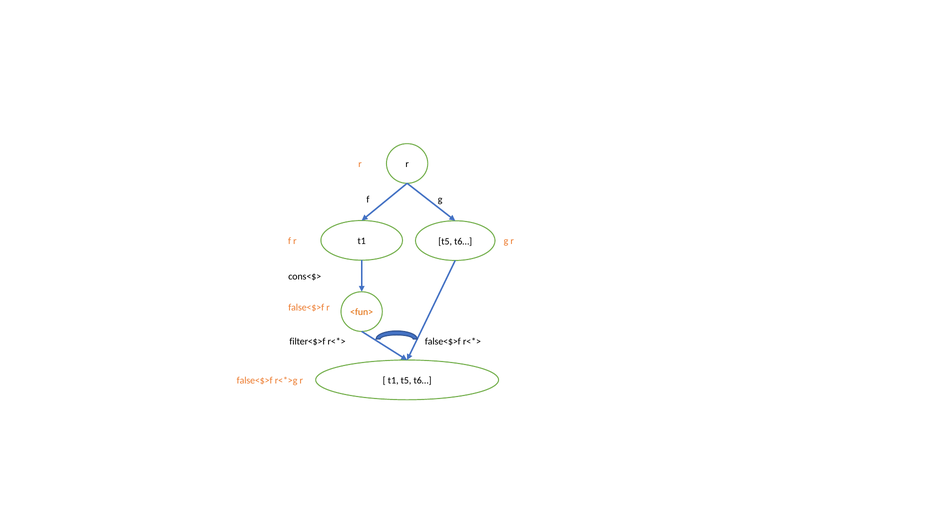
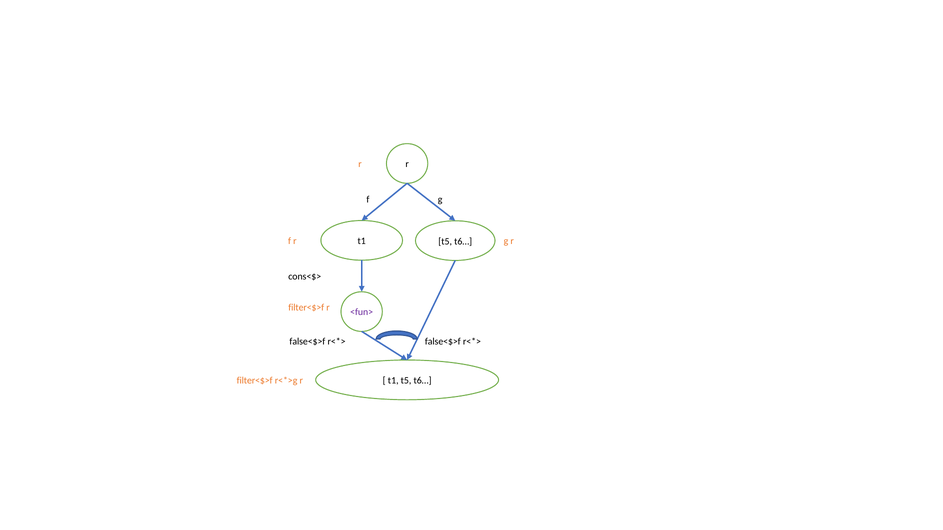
false<$>f at (306, 308): false<$>f -> filter<$>f
<fun> colour: orange -> purple
filter<$>f at (307, 342): filter<$>f -> false<$>f
false<$>f at (255, 381): false<$>f -> filter<$>f
